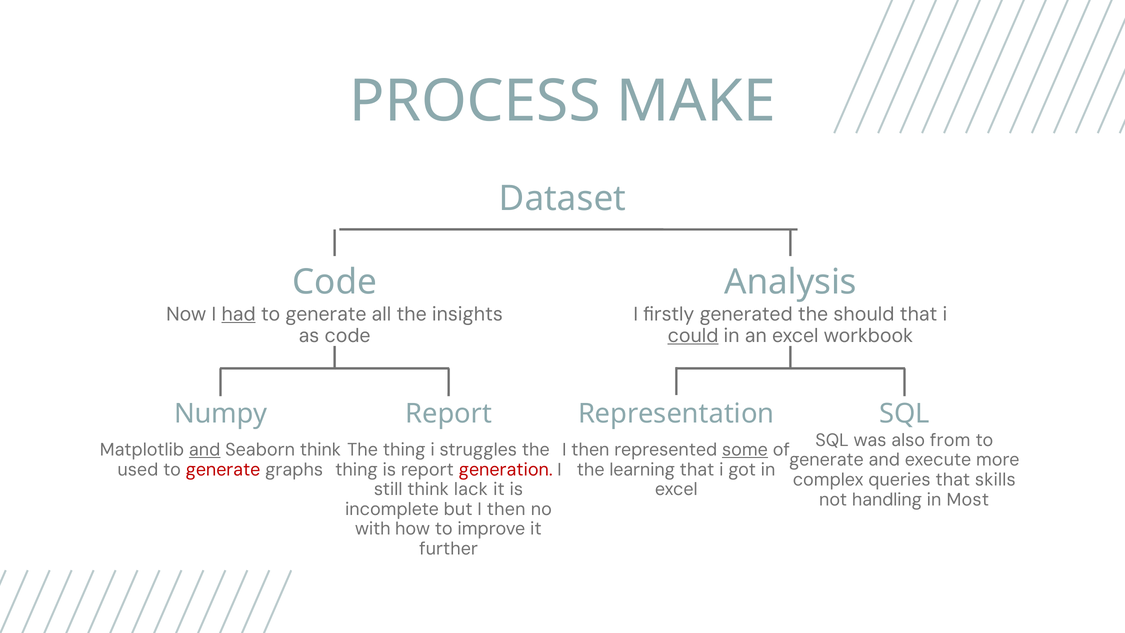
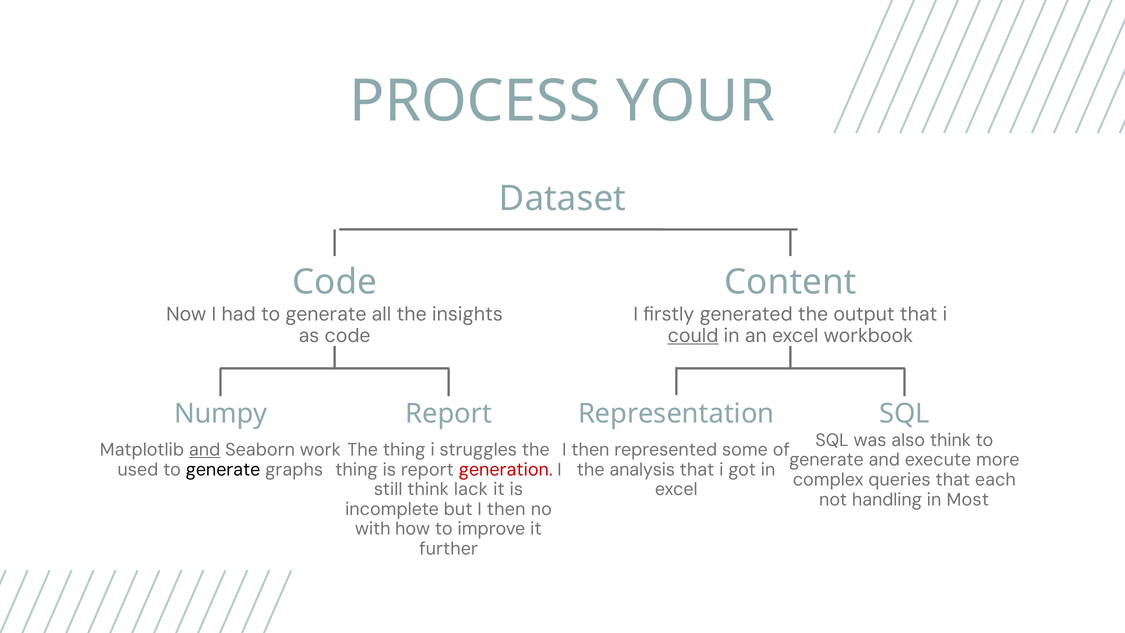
MAKE: MAKE -> YOUR
Analysis: Analysis -> Content
had underline: present -> none
should: should -> output
also from: from -> think
Seaborn think: think -> work
some underline: present -> none
generate at (223, 469) colour: red -> black
learning: learning -> analysis
skills: skills -> each
